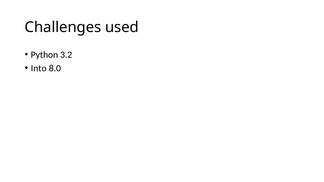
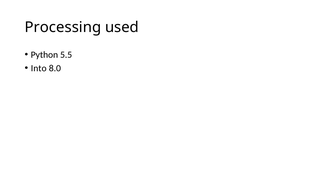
Challenges: Challenges -> Processing
3.2: 3.2 -> 5.5
